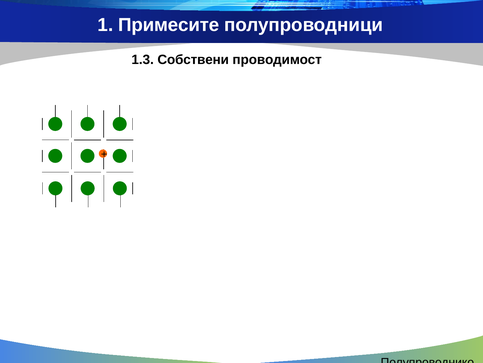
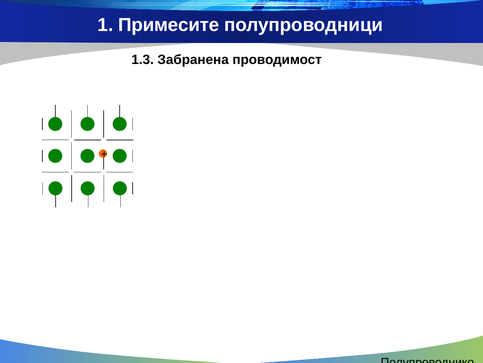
Собствени: Собствени -> Забранена
